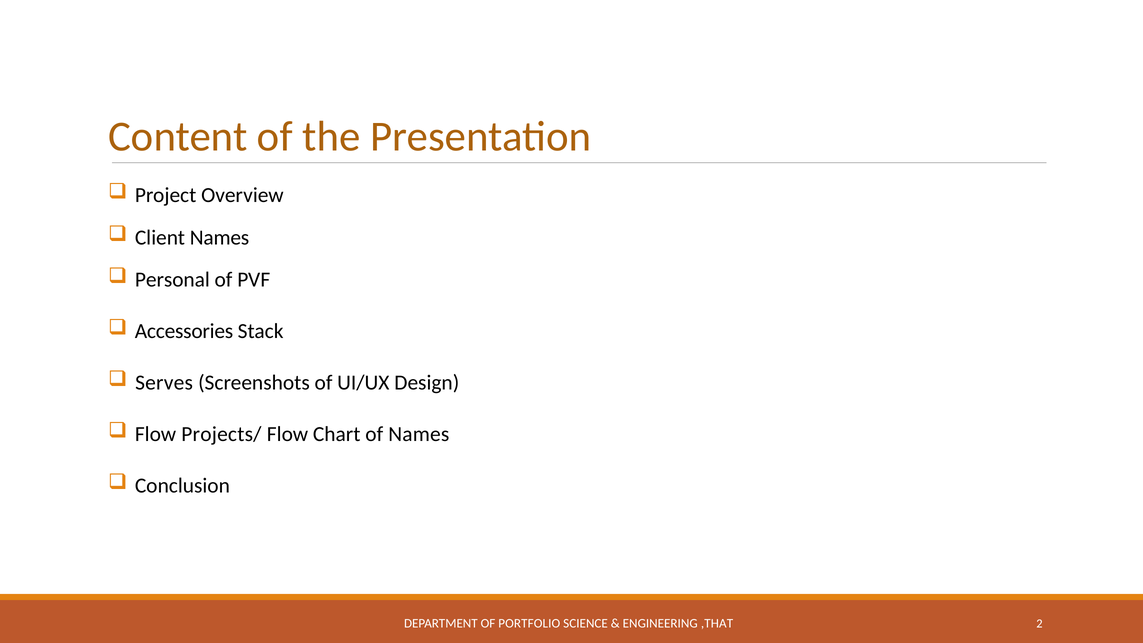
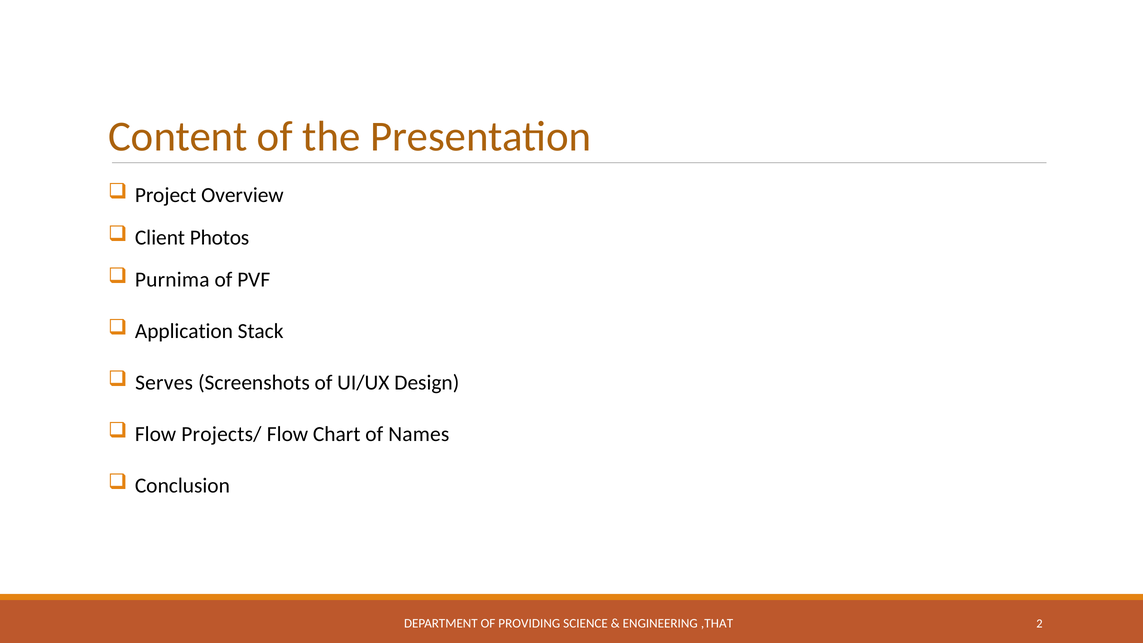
Client Names: Names -> Photos
Personal: Personal -> Purnima
Accessories: Accessories -> Application
PORTFOLIO: PORTFOLIO -> PROVIDING
